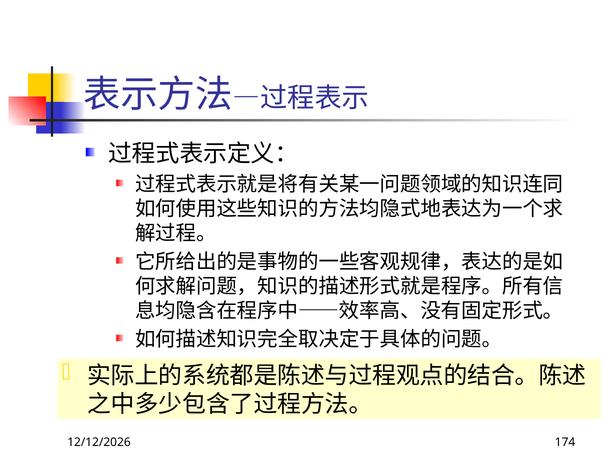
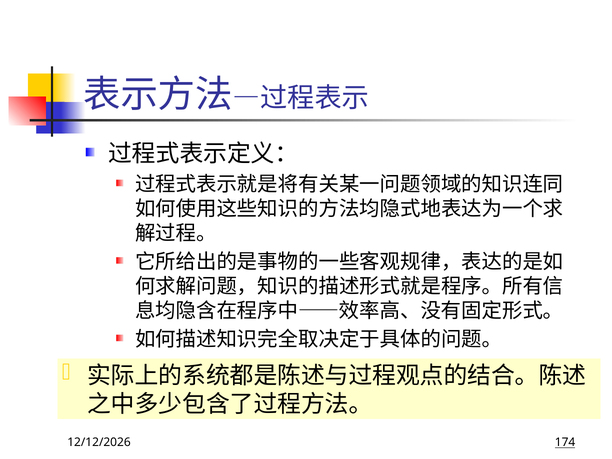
174 underline: none -> present
